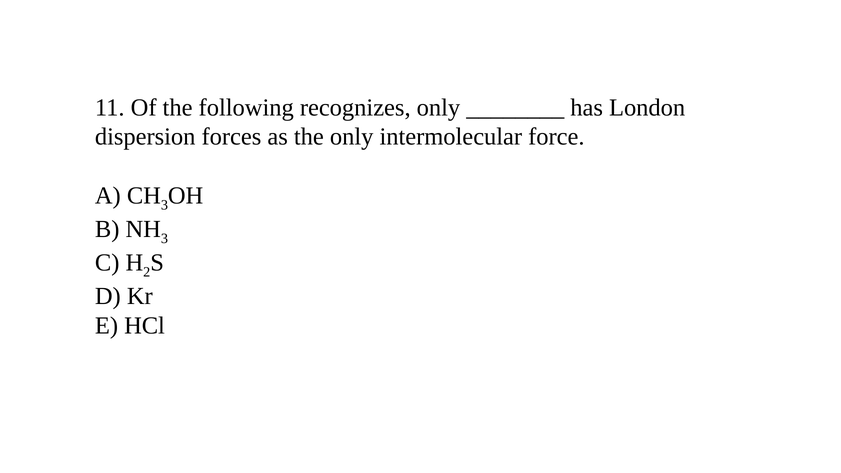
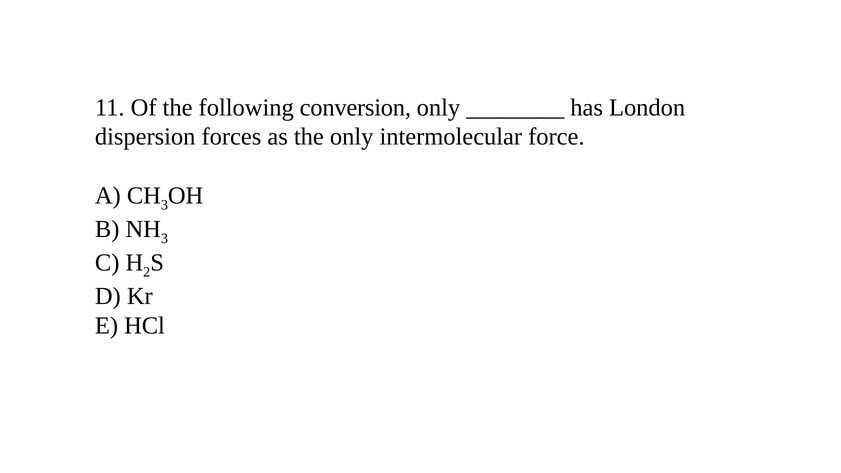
recognizes: recognizes -> conversion
